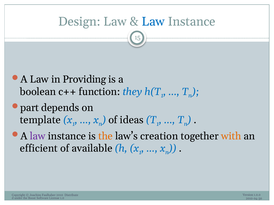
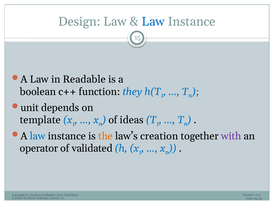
Providing: Providing -> Readable
part: part -> unit
law at (38, 136) colour: purple -> blue
with colour: orange -> purple
efficient: efficient -> operator
available: available -> validated
